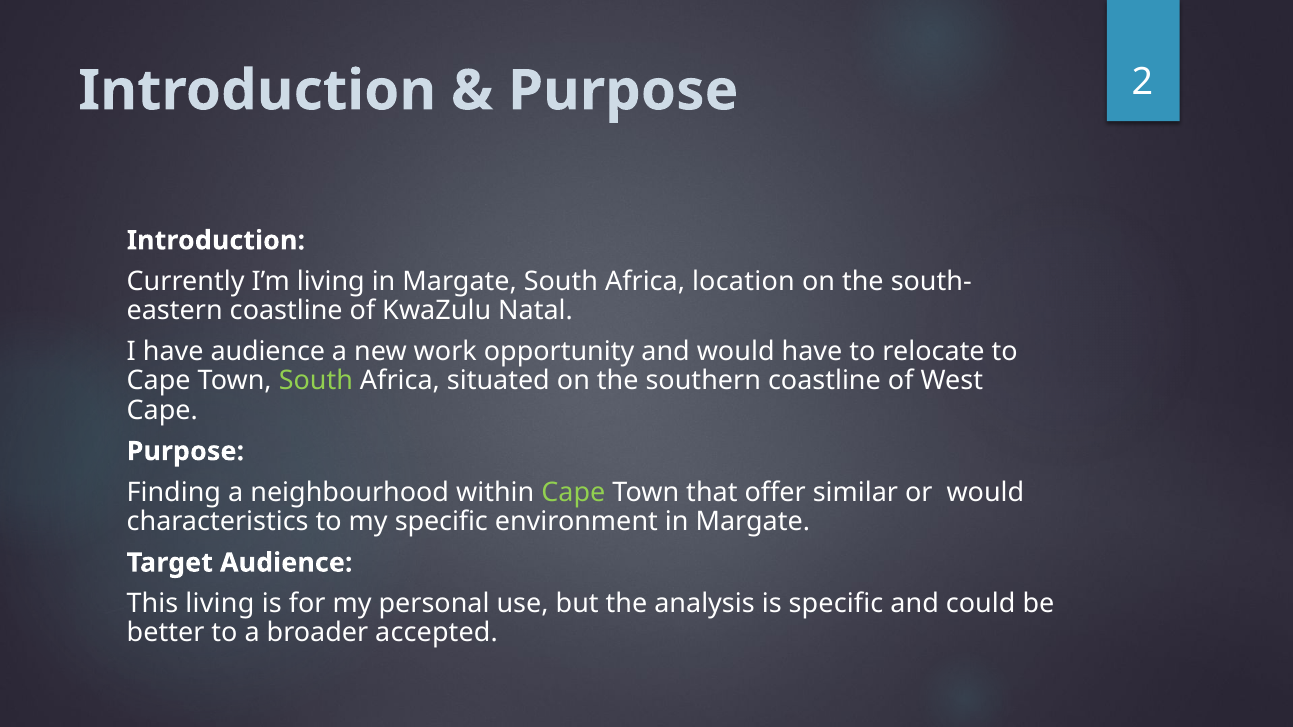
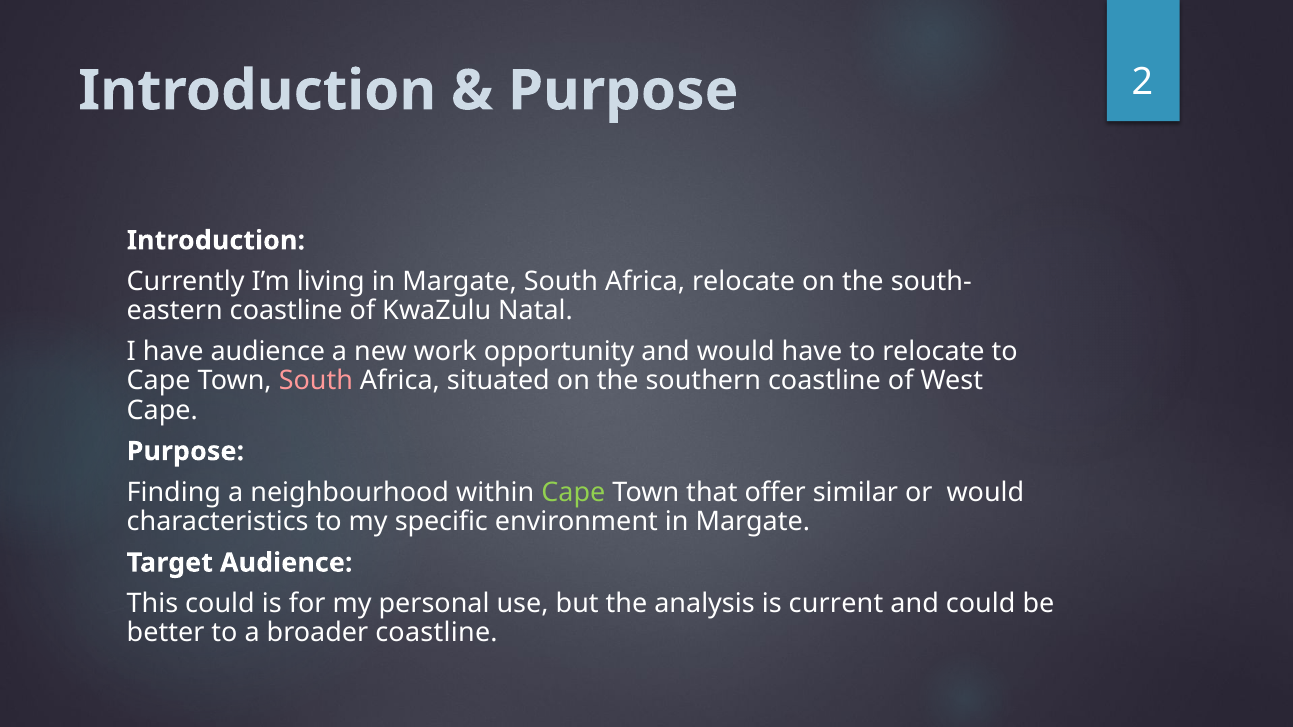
Africa location: location -> relocate
South at (316, 381) colour: light green -> pink
This living: living -> could
is specific: specific -> current
broader accepted: accepted -> coastline
